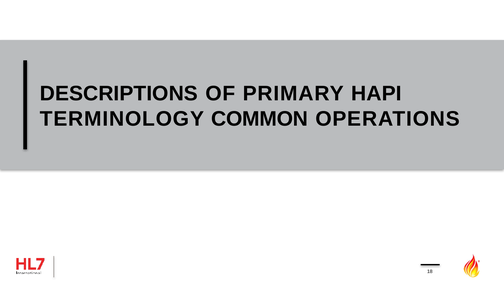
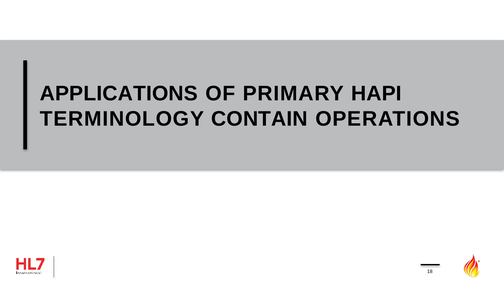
DESCRIPTIONS: DESCRIPTIONS -> APPLICATIONS
COMMON: COMMON -> CONTAIN
